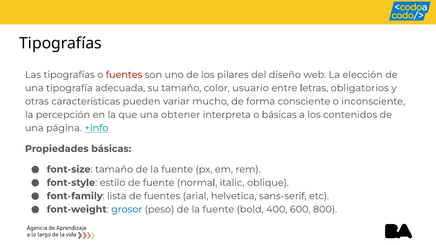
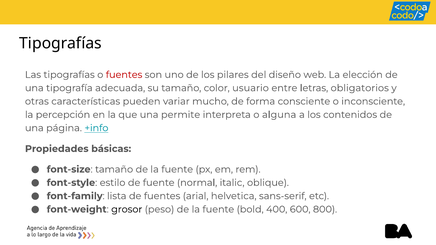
obtener: obtener -> permite
o básicas: básicas -> alguna
grosor colour: blue -> black
